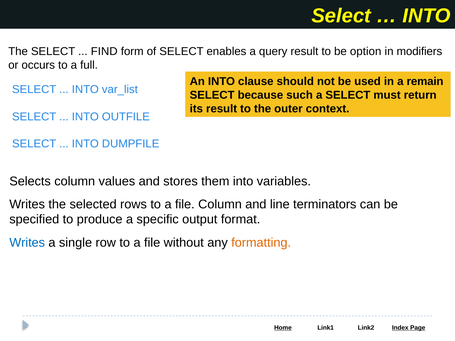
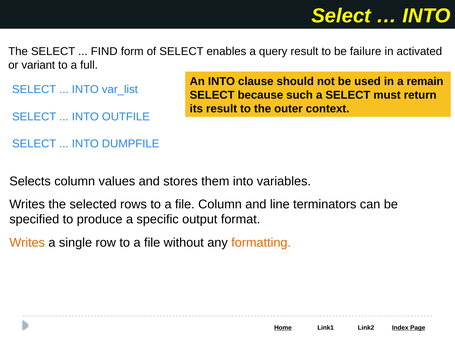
option: option -> failure
modifiers: modifiers -> activated
occurs: occurs -> variant
Writes at (27, 243) colour: blue -> orange
